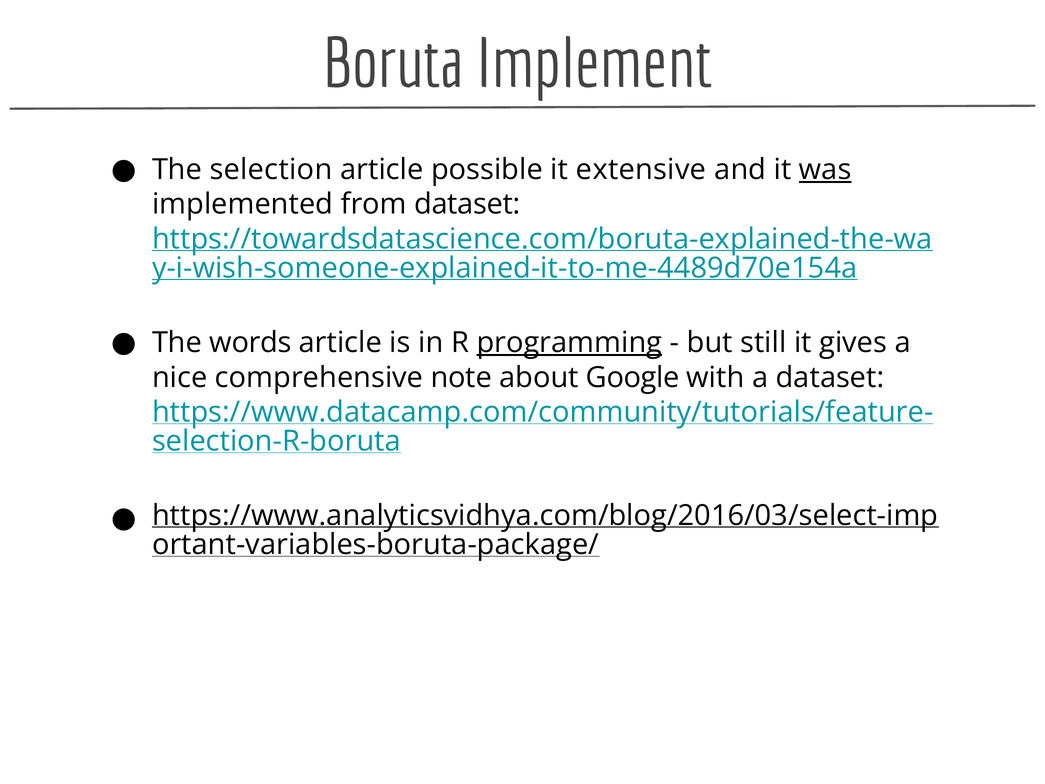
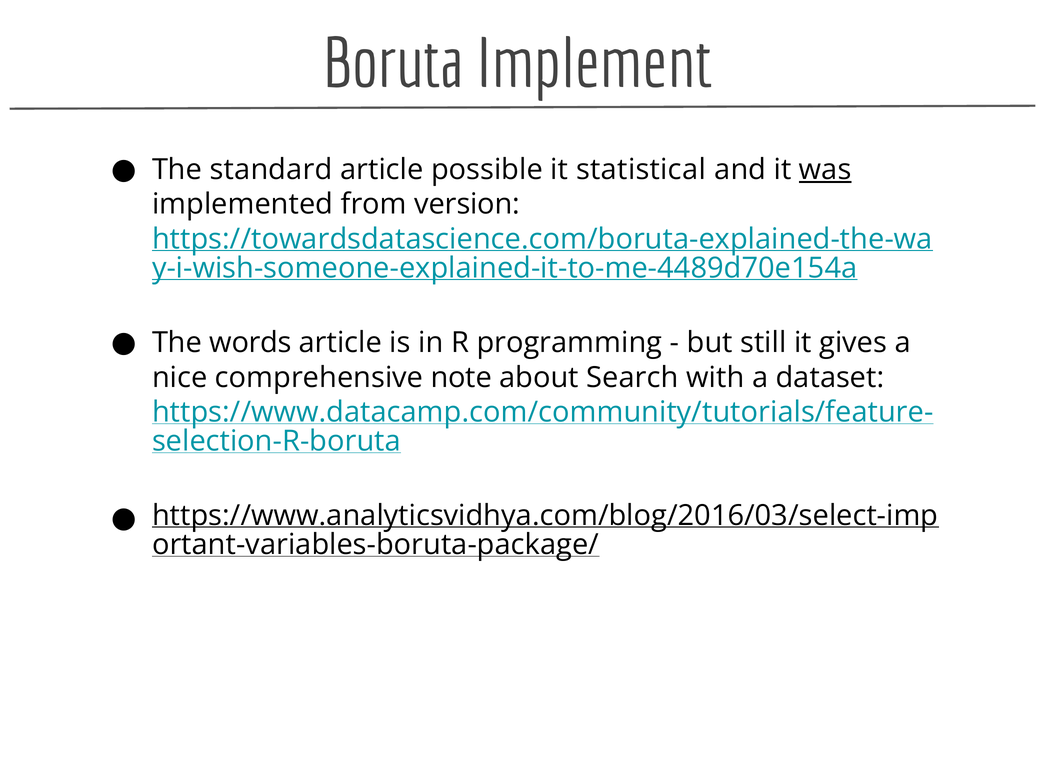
selection: selection -> standard
extensive: extensive -> statistical
from dataset: dataset -> version
programming underline: present -> none
Google: Google -> Search
